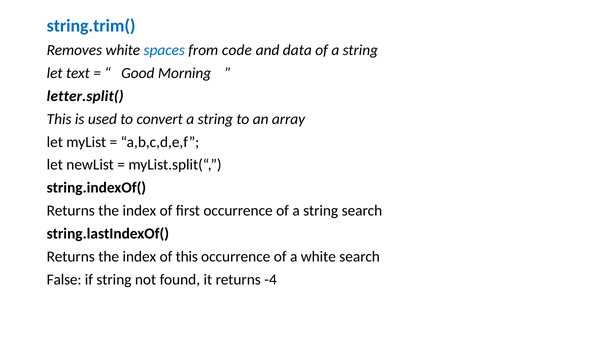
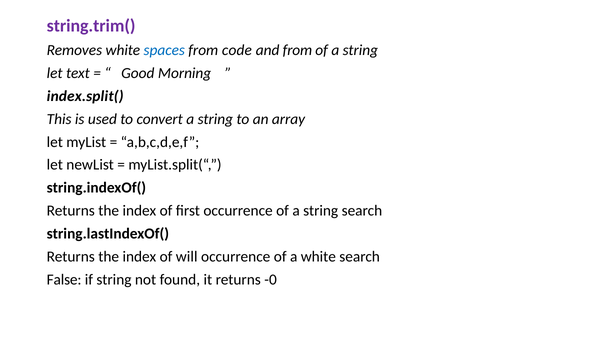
string.trim( colour: blue -> purple
and data: data -> from
letter.split(: letter.split( -> index.split(
of this: this -> will
-4: -4 -> -0
